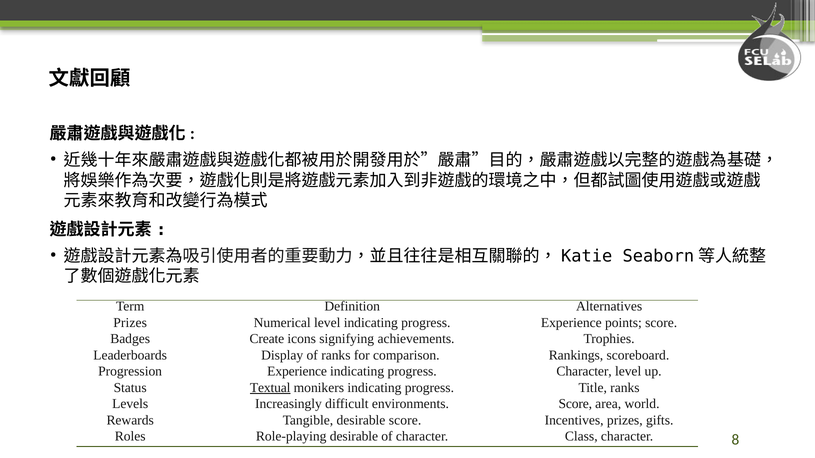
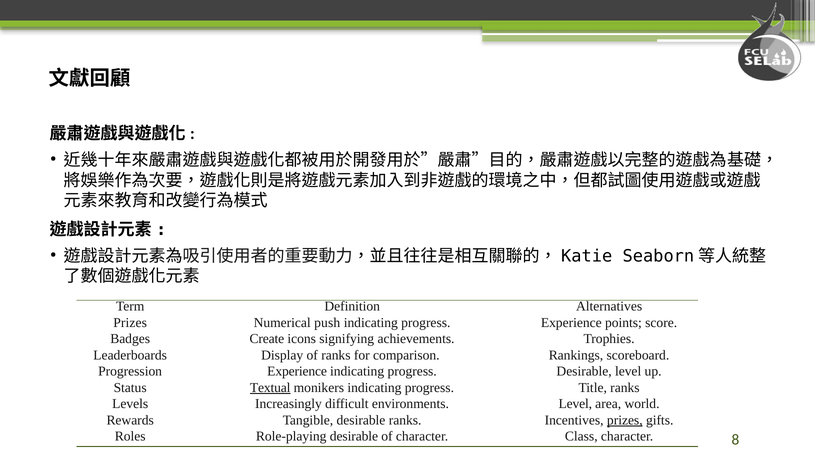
Numerical level: level -> push
progress Character: Character -> Desirable
environments Score: Score -> Level
desirable score: score -> ranks
prizes at (625, 421) underline: none -> present
